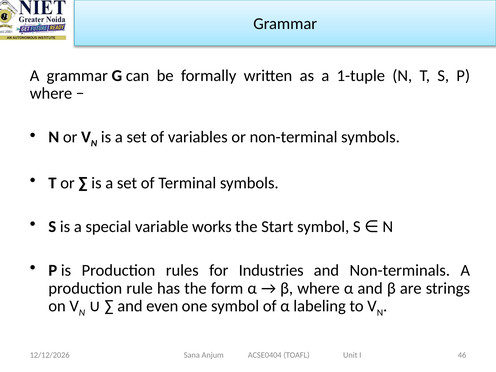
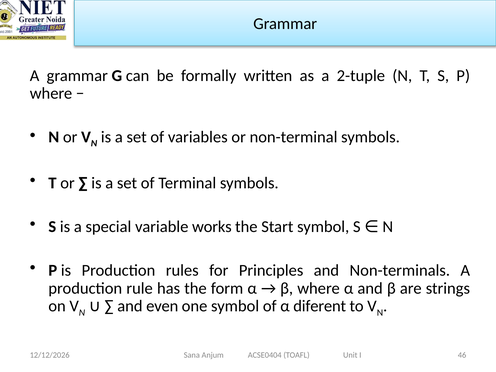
1-tuple: 1-tuple -> 2-tuple
Industries: Industries -> Principles
labeling: labeling -> diferent
